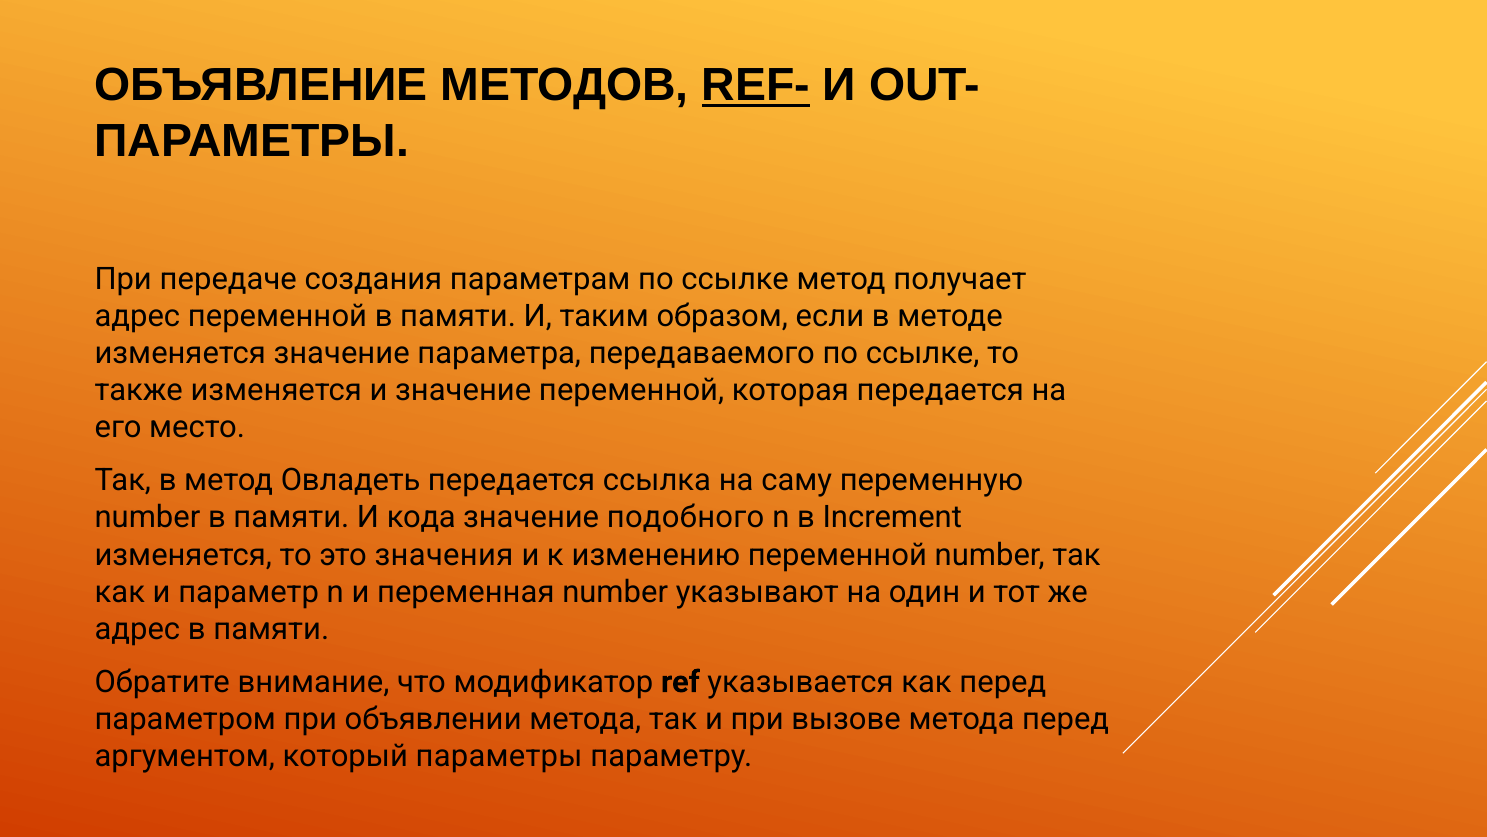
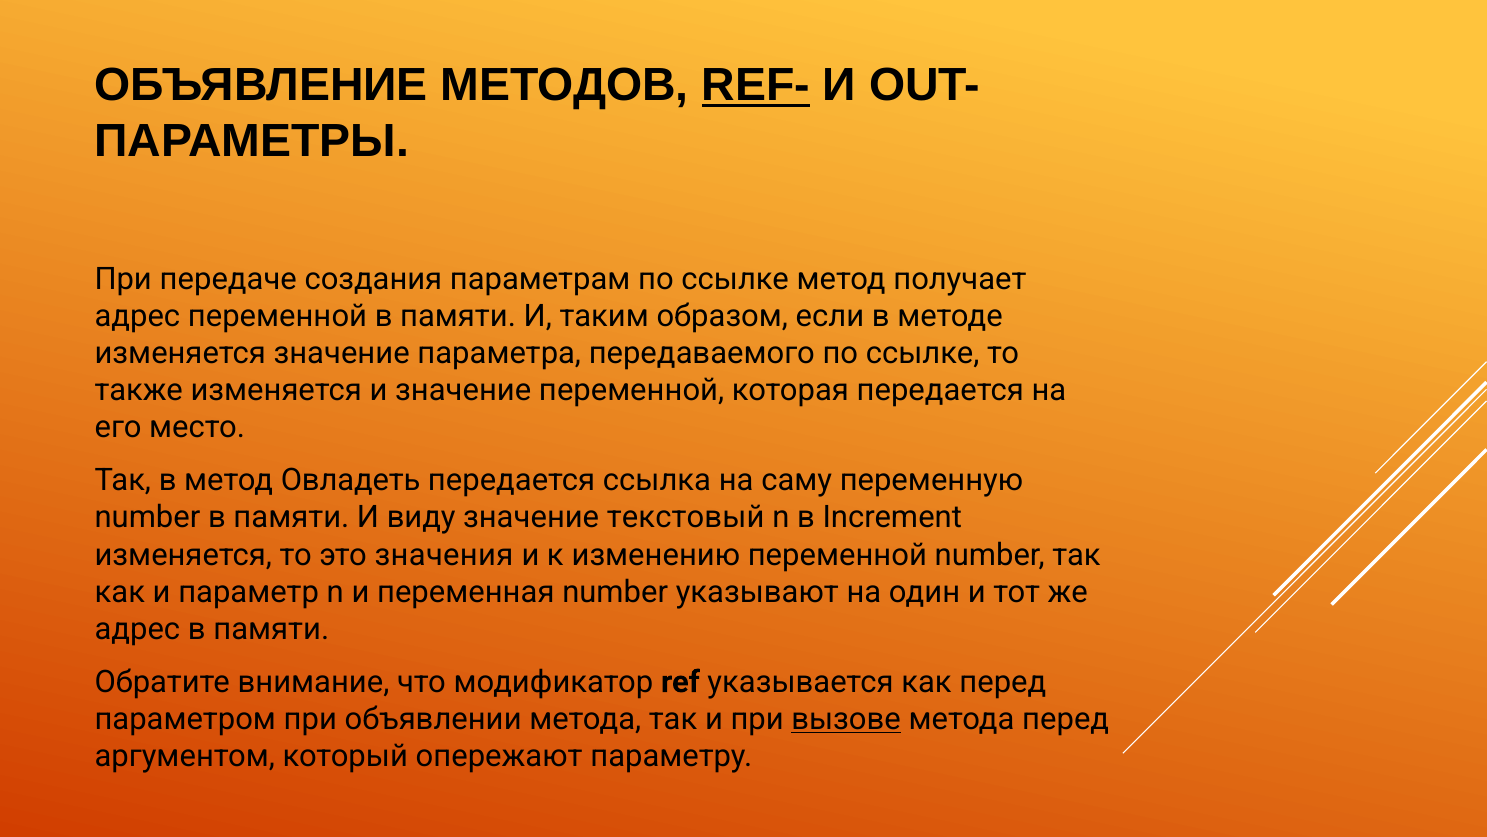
кода: кода -> виду
подобного: подобного -> текстовый
вызове underline: none -> present
который параметры: параметры -> опережают
